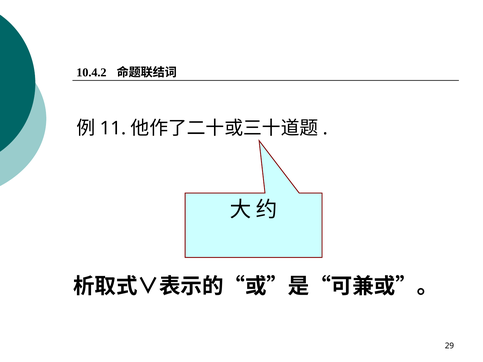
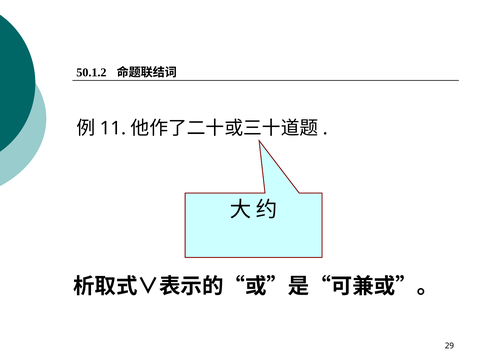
10.4.2: 10.4.2 -> 50.1.2
